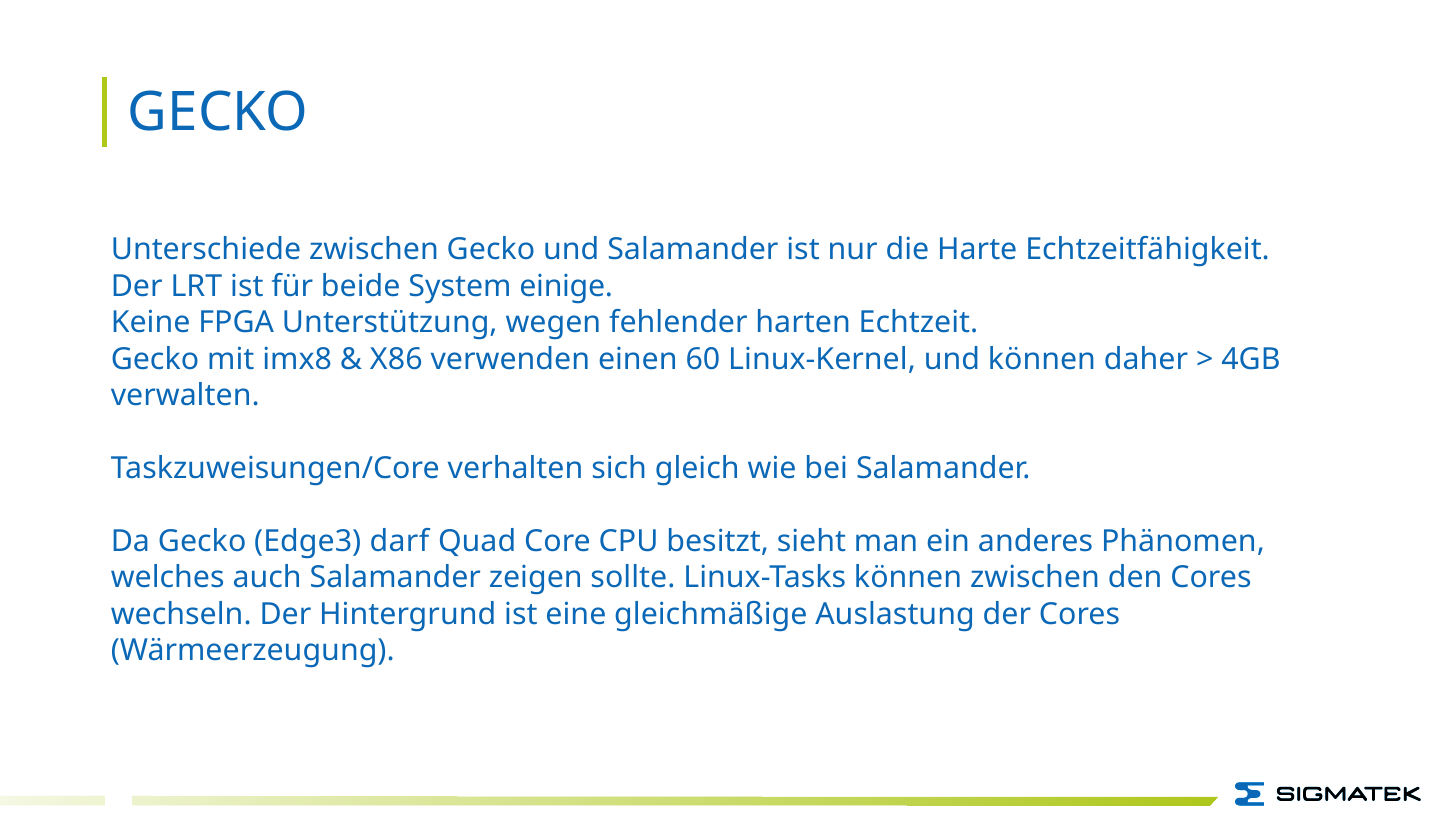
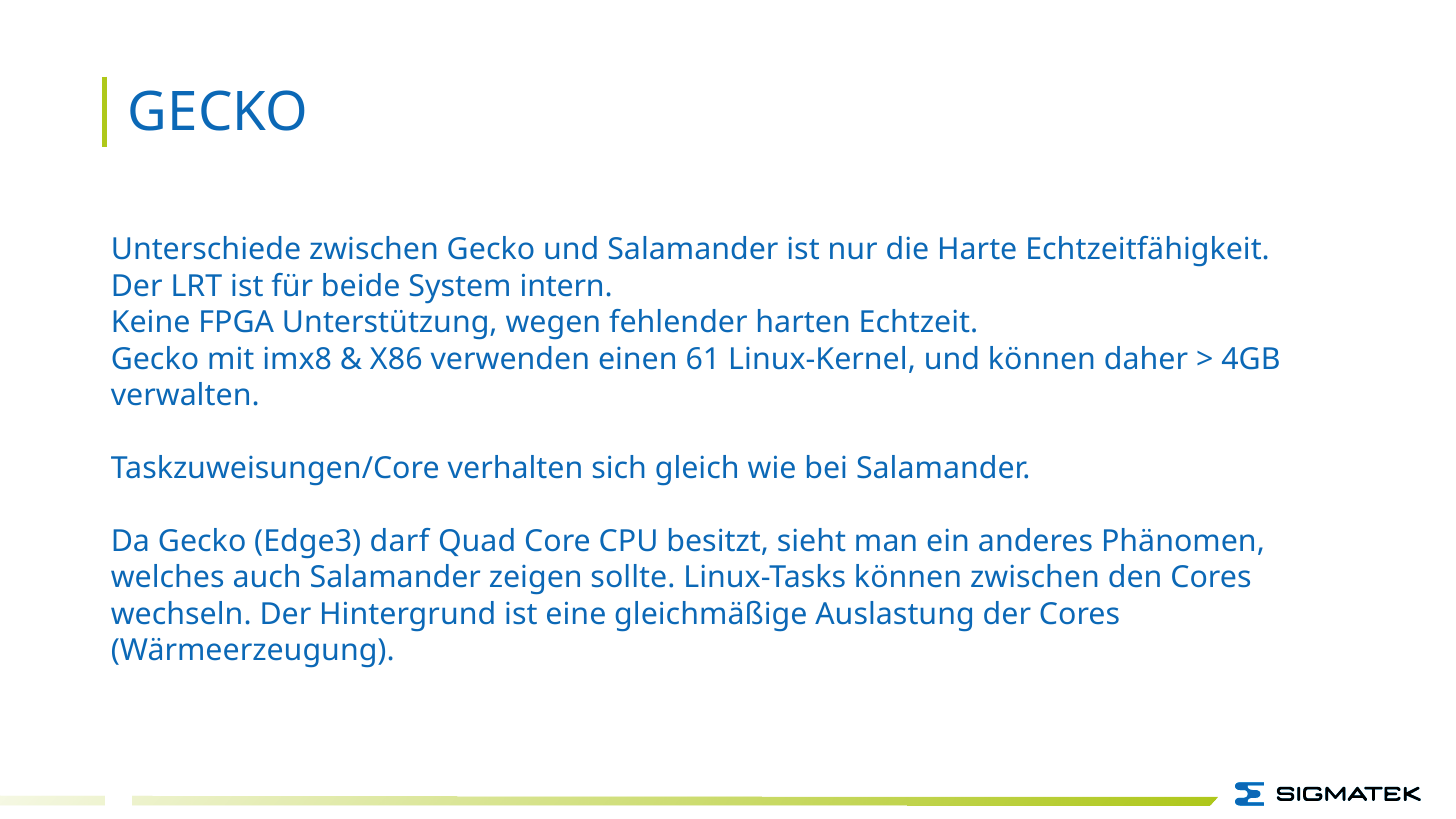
einige: einige -> intern
60: 60 -> 61
